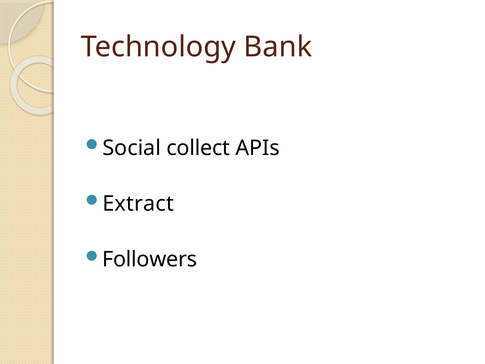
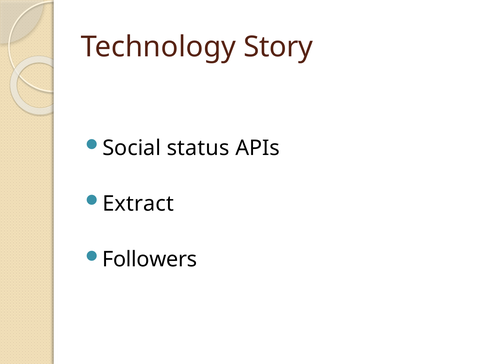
Bank: Bank -> Story
collect: collect -> status
